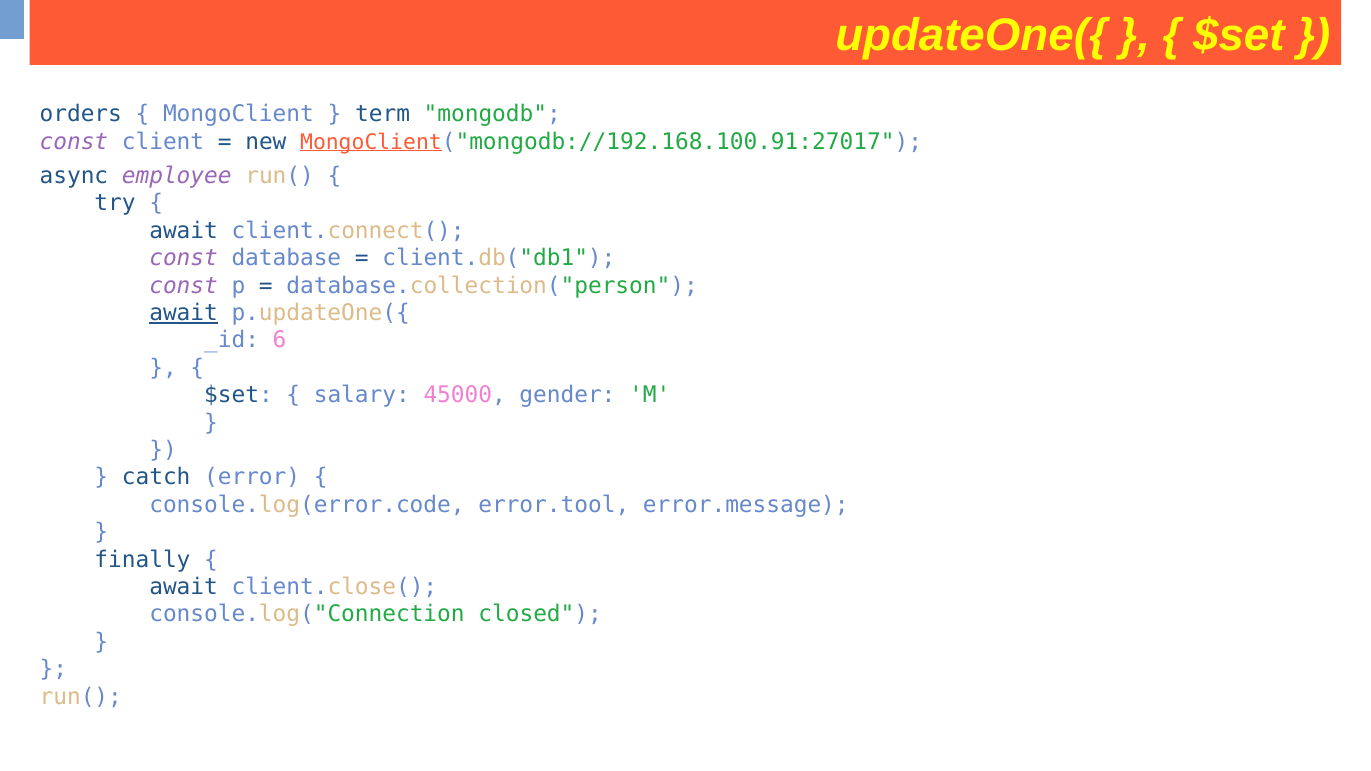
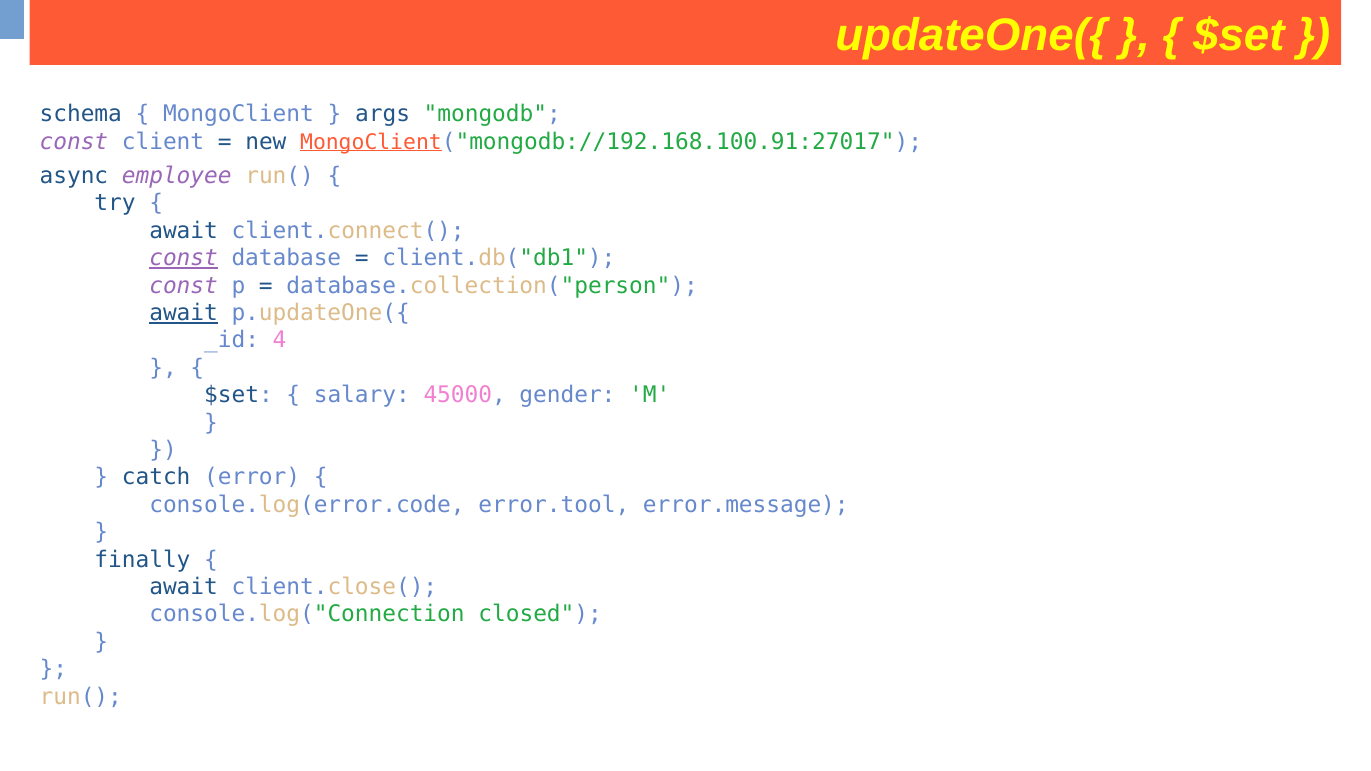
orders: orders -> schema
term: term -> args
const at (184, 258) underline: none -> present
6: 6 -> 4
